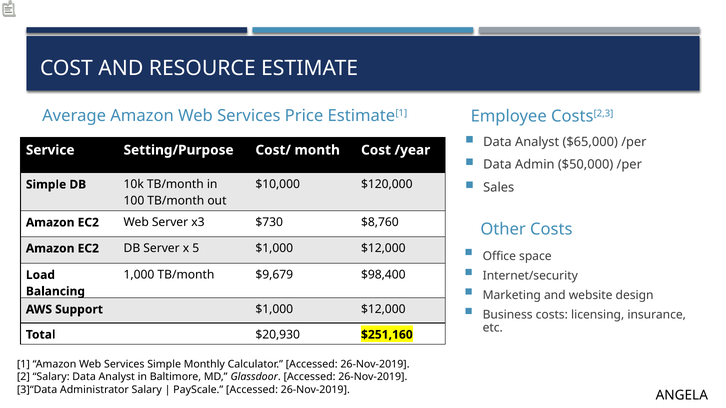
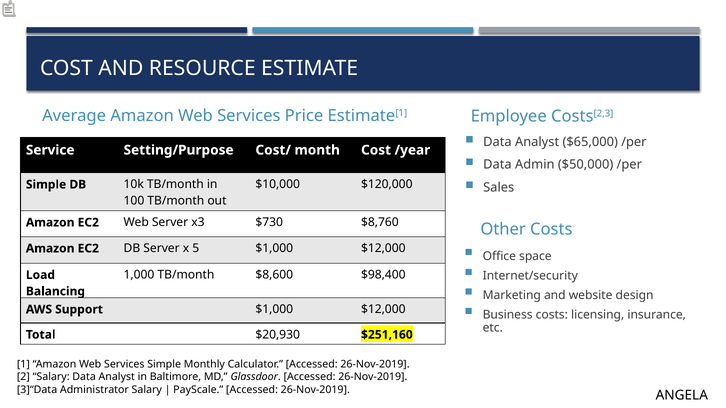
$9,679: $9,679 -> $8,600
